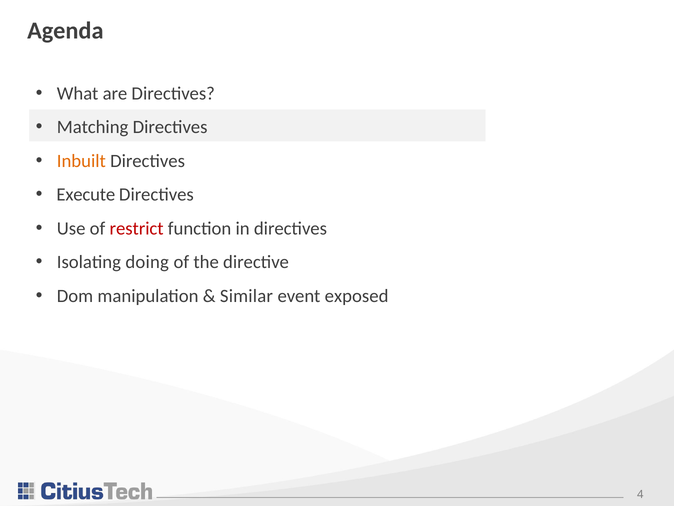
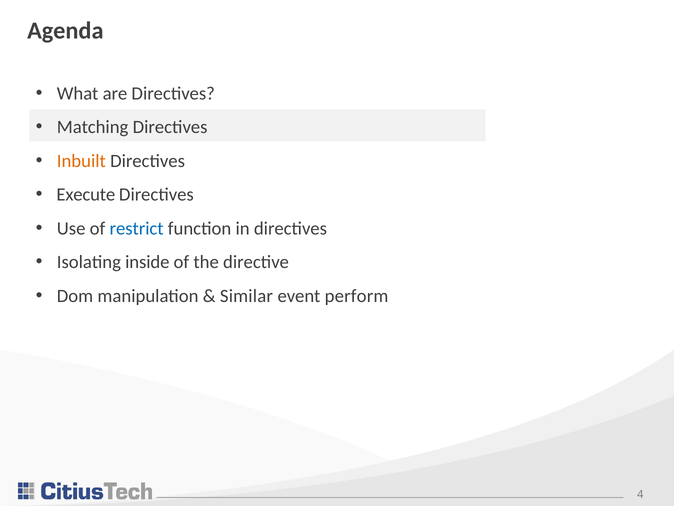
restrict colour: red -> blue
doing: doing -> inside
exposed: exposed -> perform
